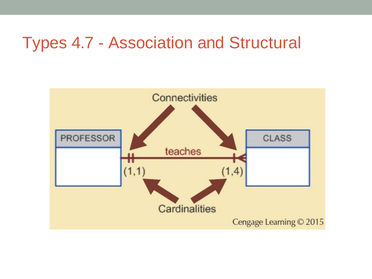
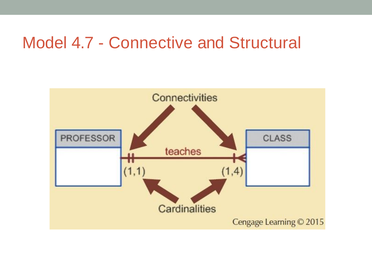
Types: Types -> Model
Association: Association -> Connective
